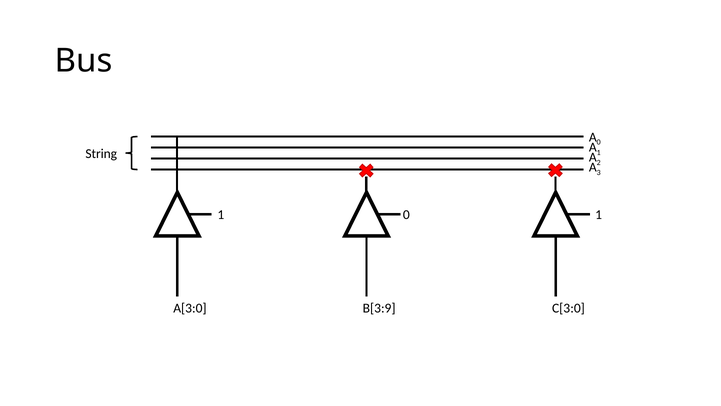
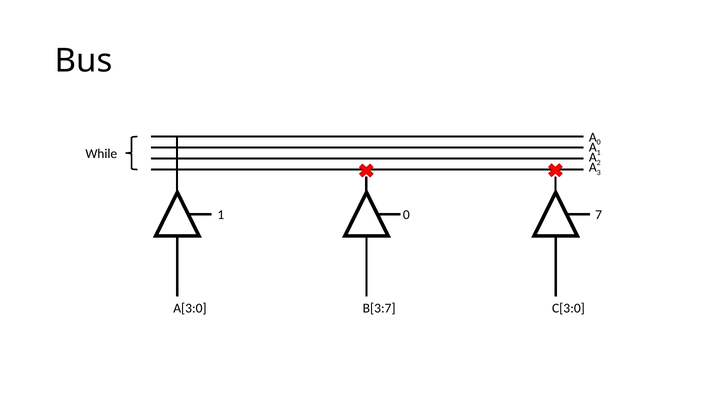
String: String -> While
0 1: 1 -> 7
B[3:9: B[3:9 -> B[3:7
